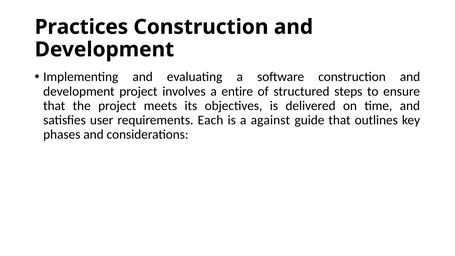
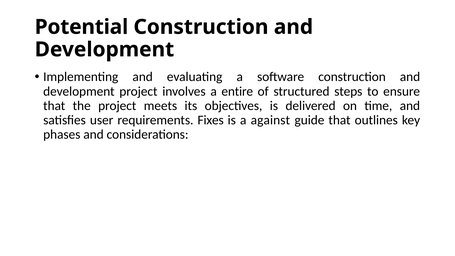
Practices: Practices -> Potential
Each: Each -> Fixes
